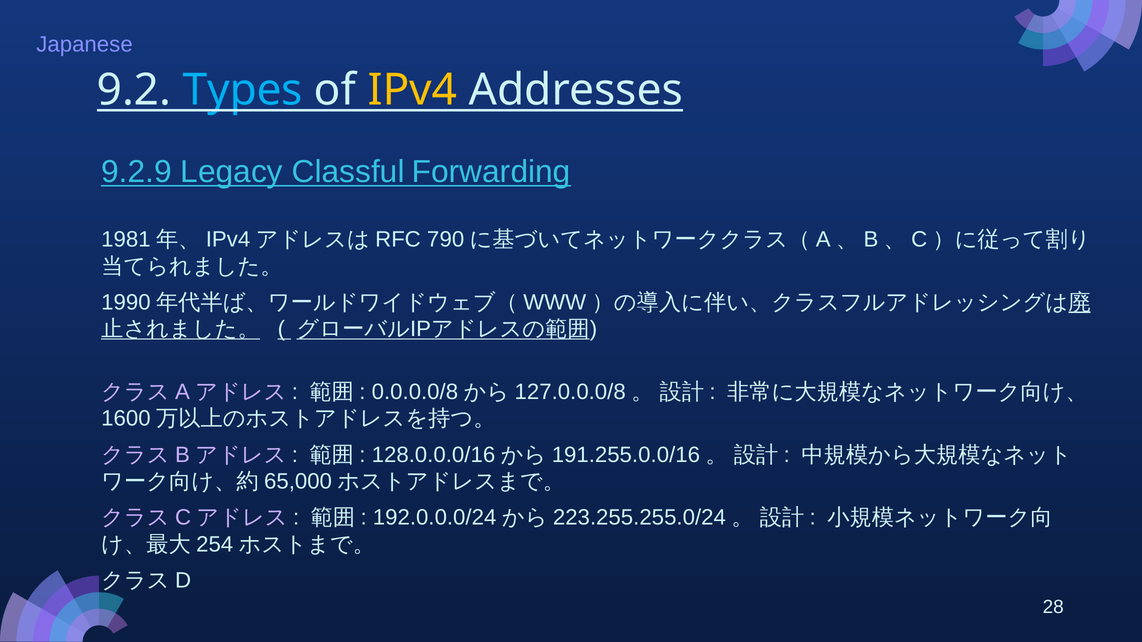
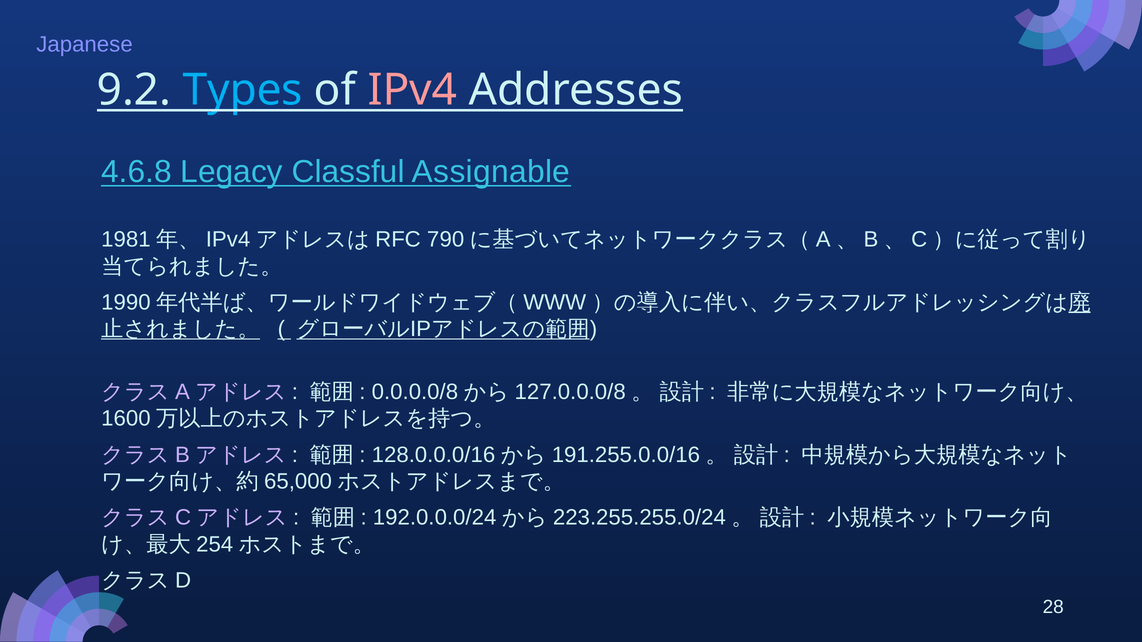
IPv4 colour: yellow -> pink
9.2.9: 9.2.9 -> 4.6.8
Forwarding: Forwarding -> Assignable
